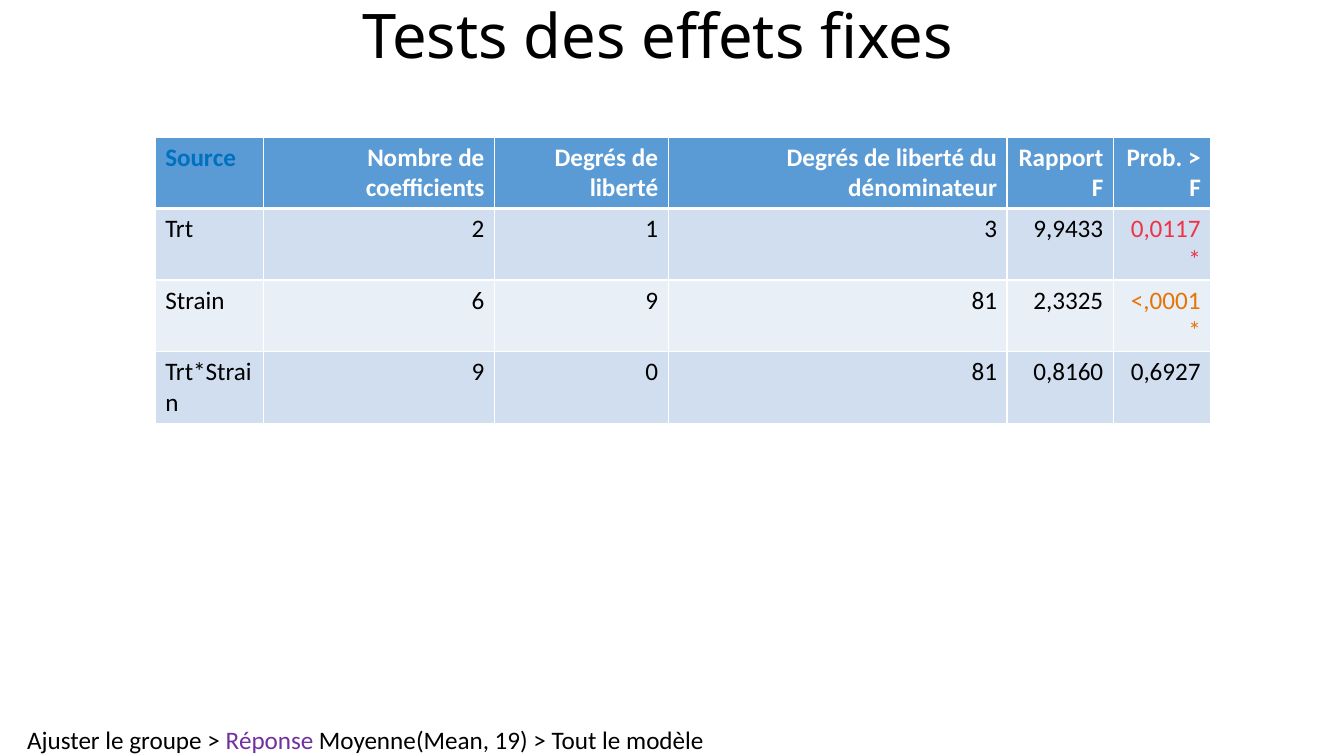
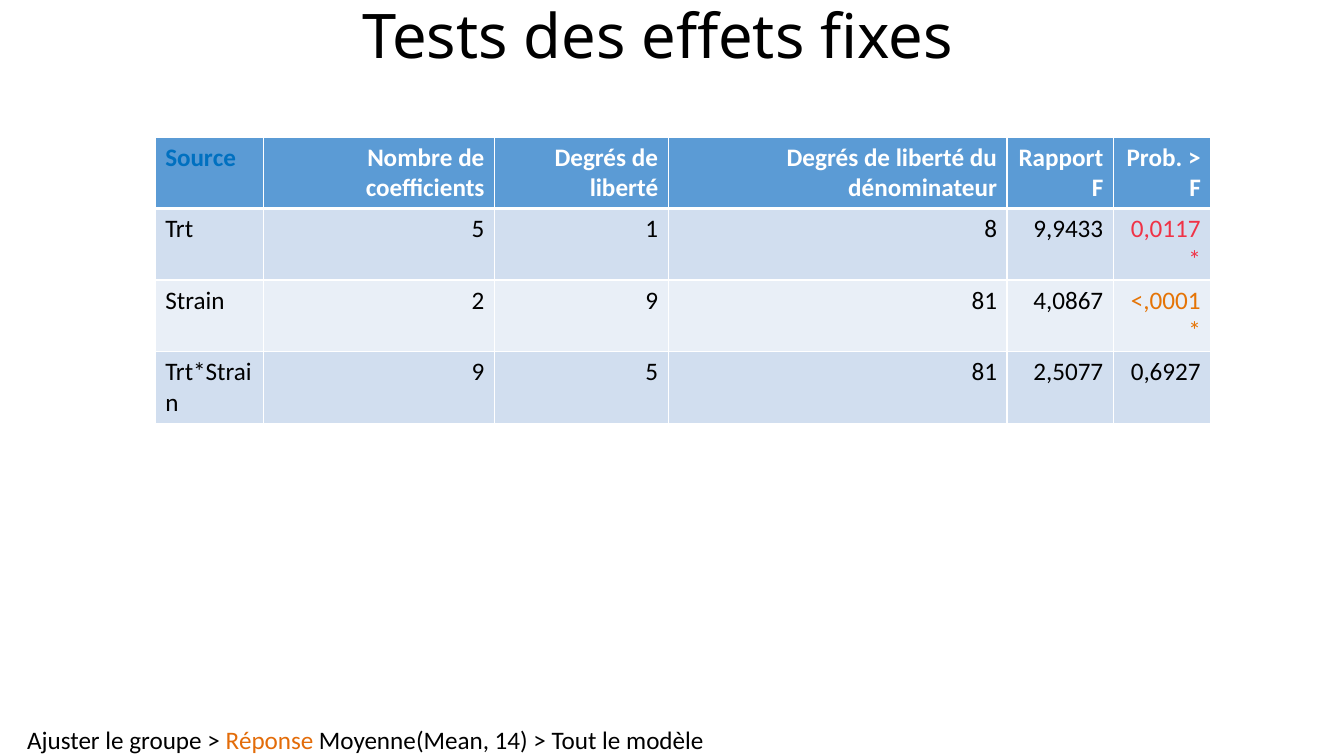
Trt 2: 2 -> 5
3: 3 -> 8
6: 6 -> 2
2,3325: 2,3325 -> 4,0867
9 0: 0 -> 5
0,8160: 0,8160 -> 2,5077
Réponse colour: purple -> orange
19: 19 -> 14
